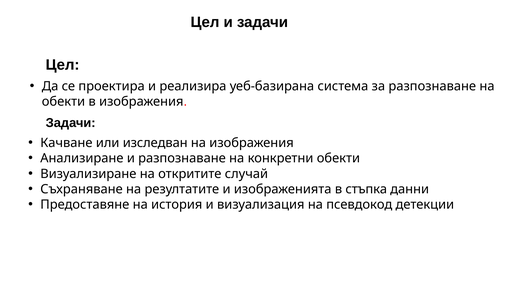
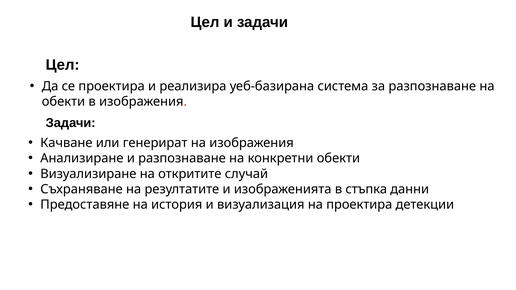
изследван: изследван -> генерират
на псевдокод: псевдокод -> проектира
